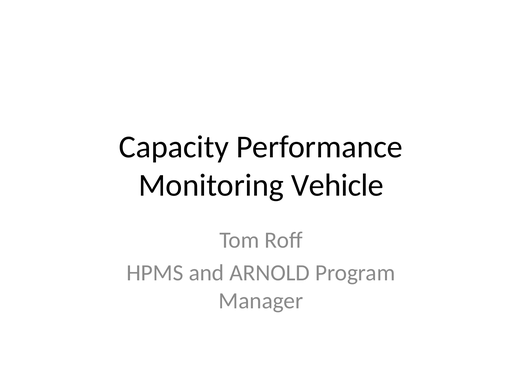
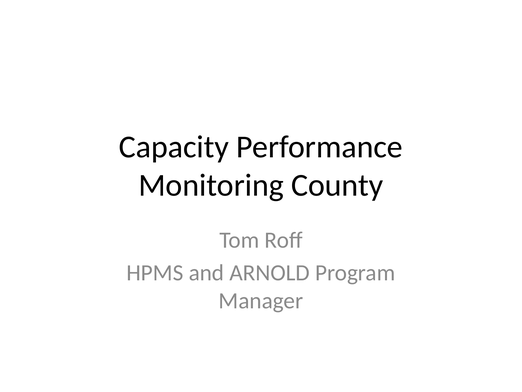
Vehicle: Vehicle -> County
